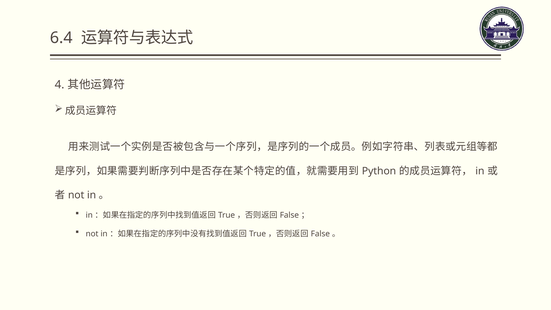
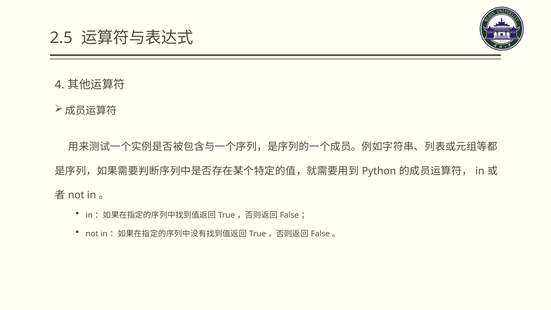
6.4: 6.4 -> 2.5
